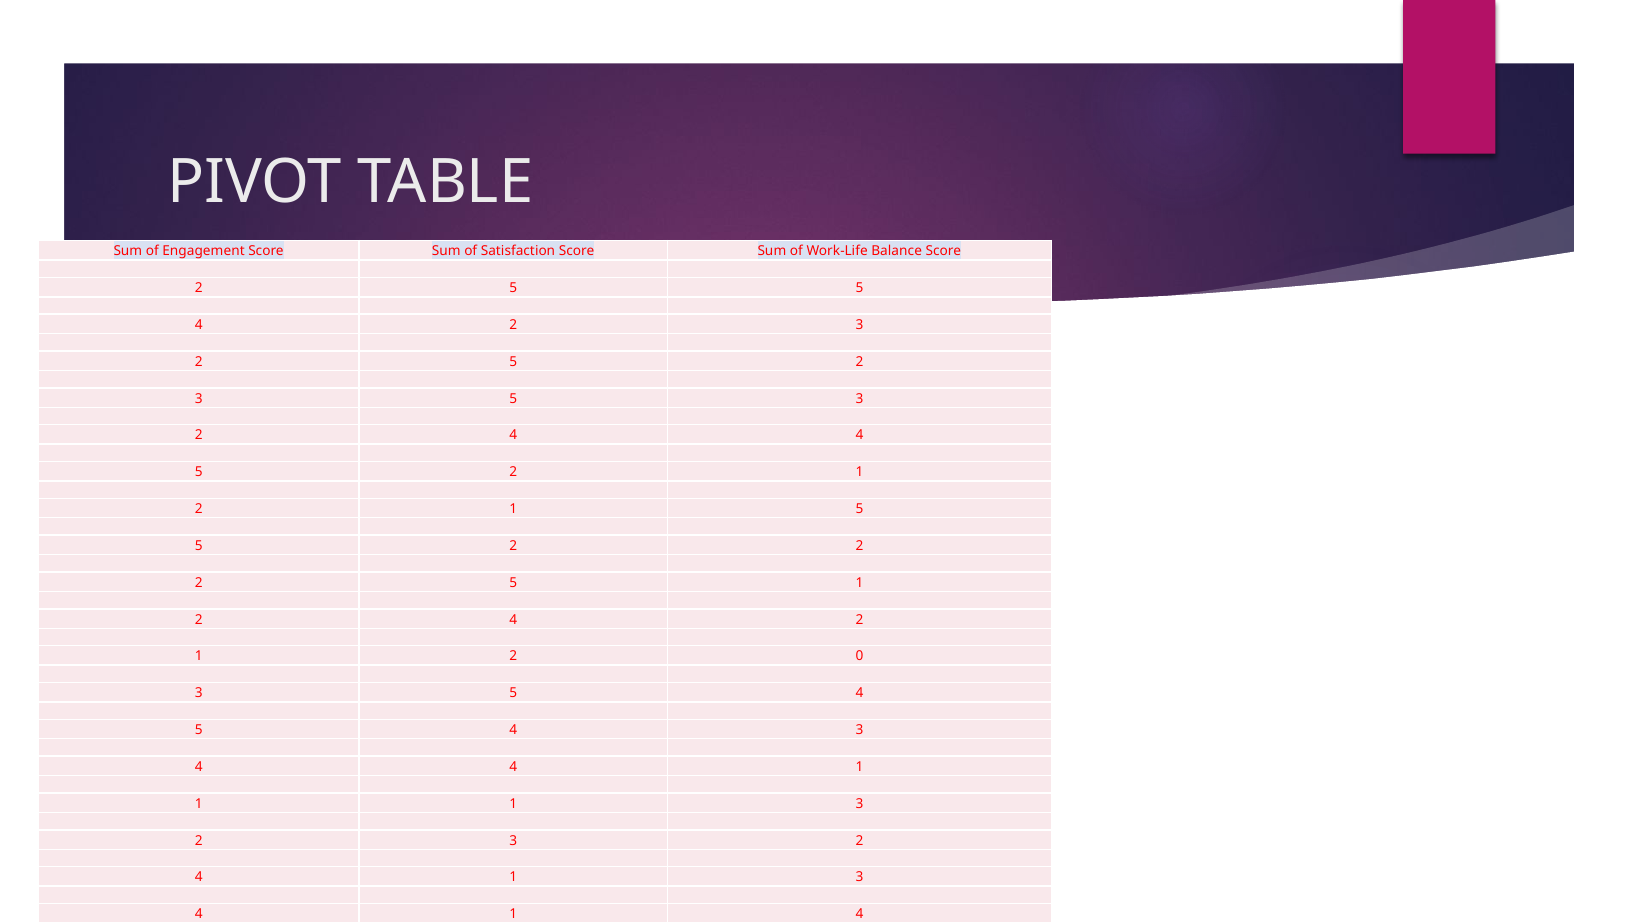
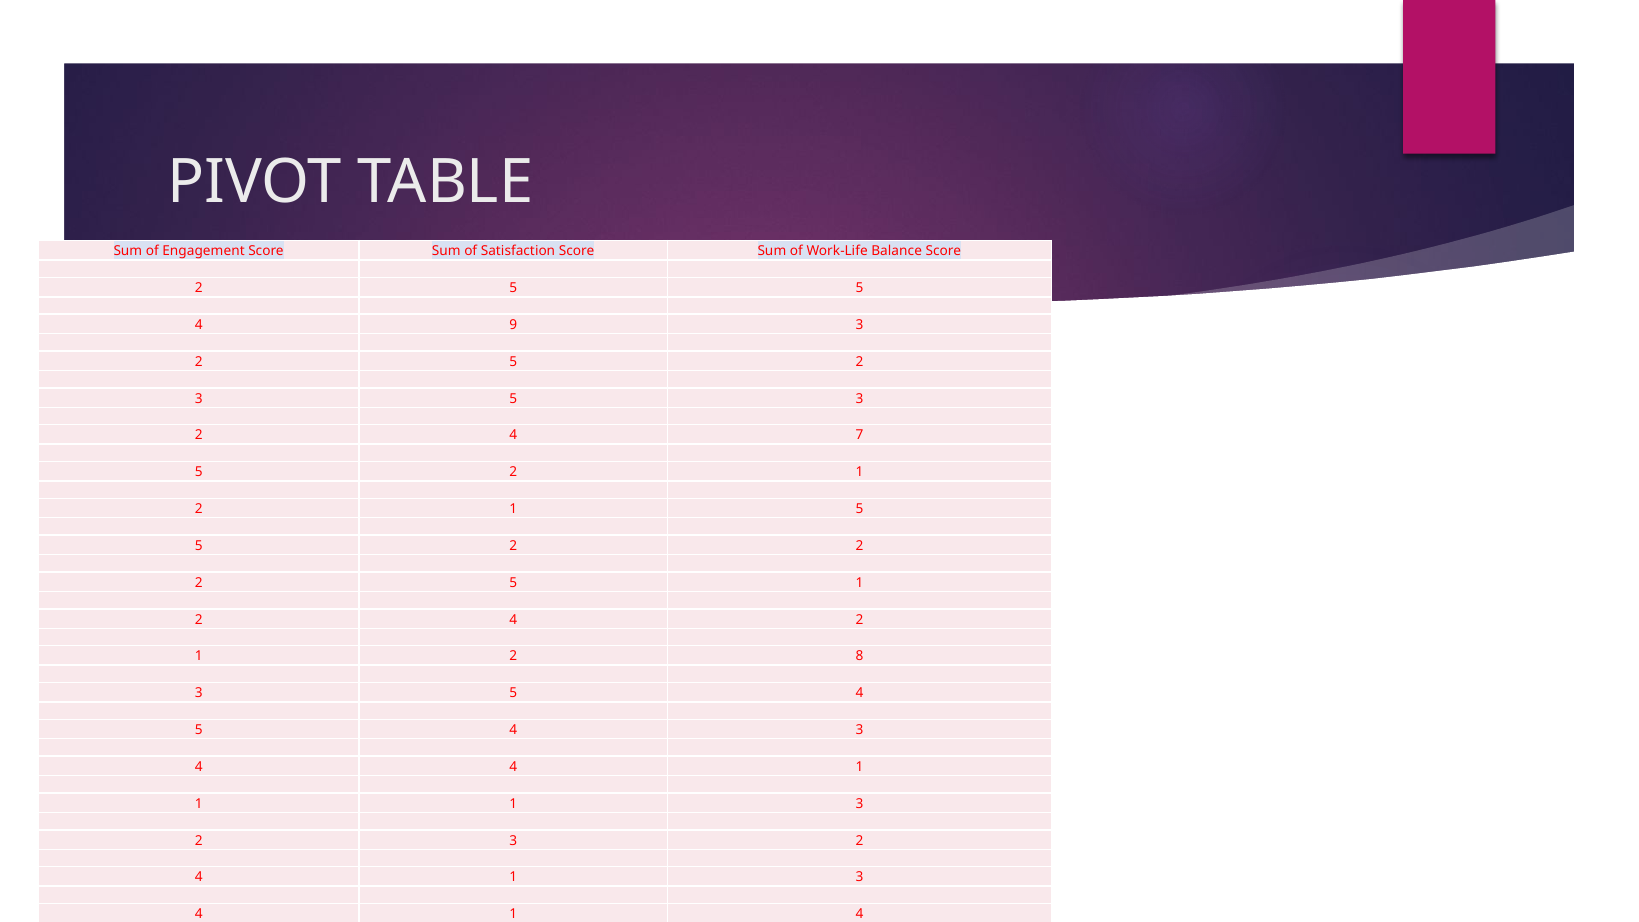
2 at (513, 325): 2 -> 9
2 4 4: 4 -> 7
0: 0 -> 8
